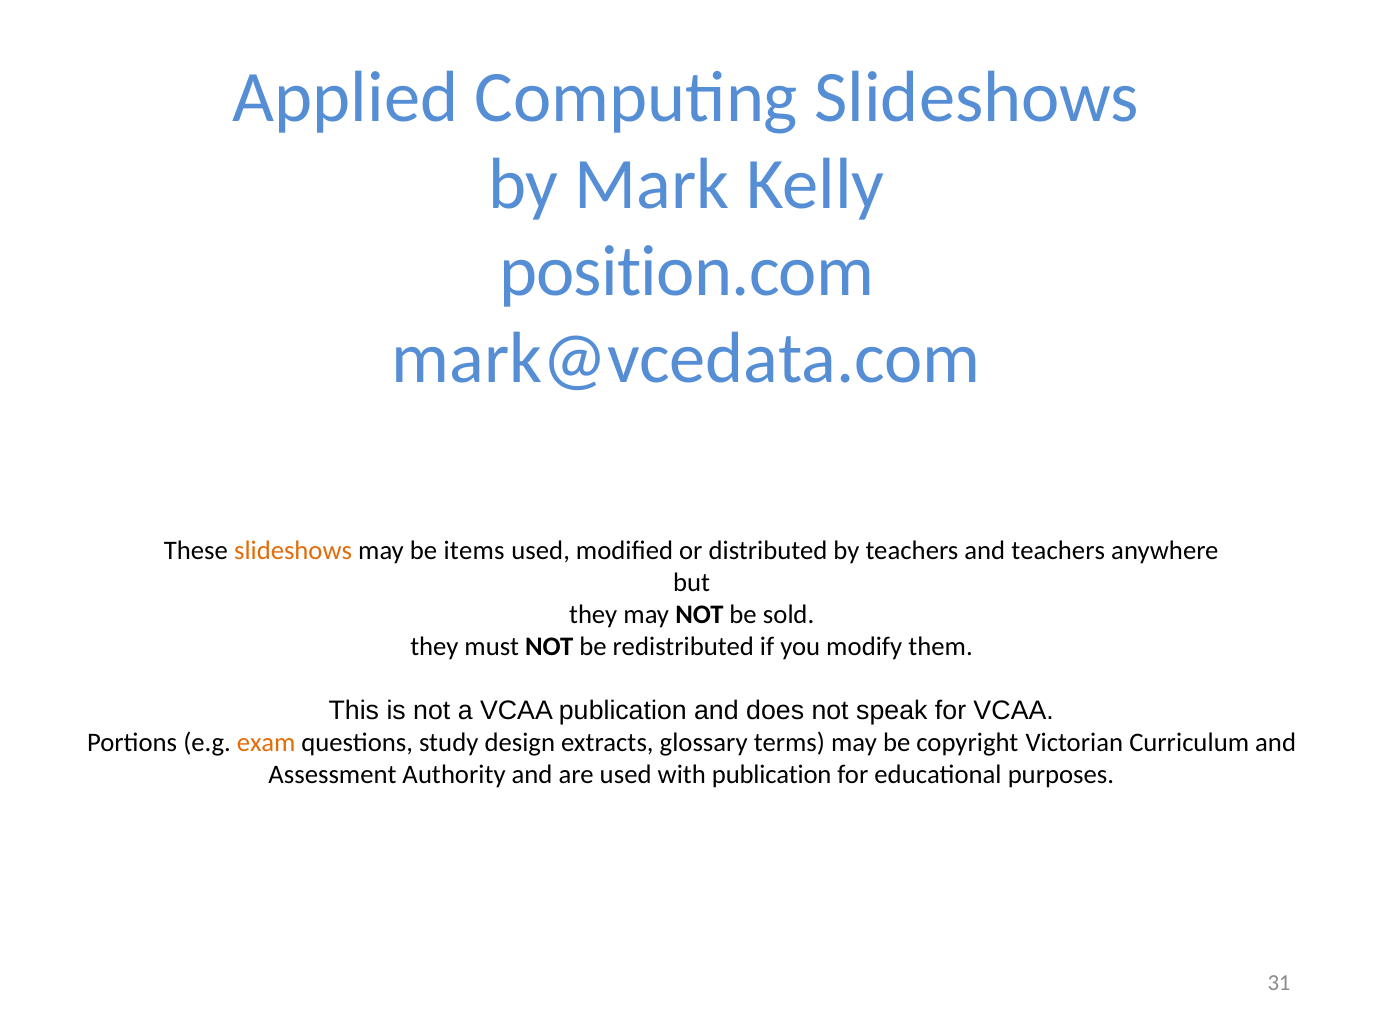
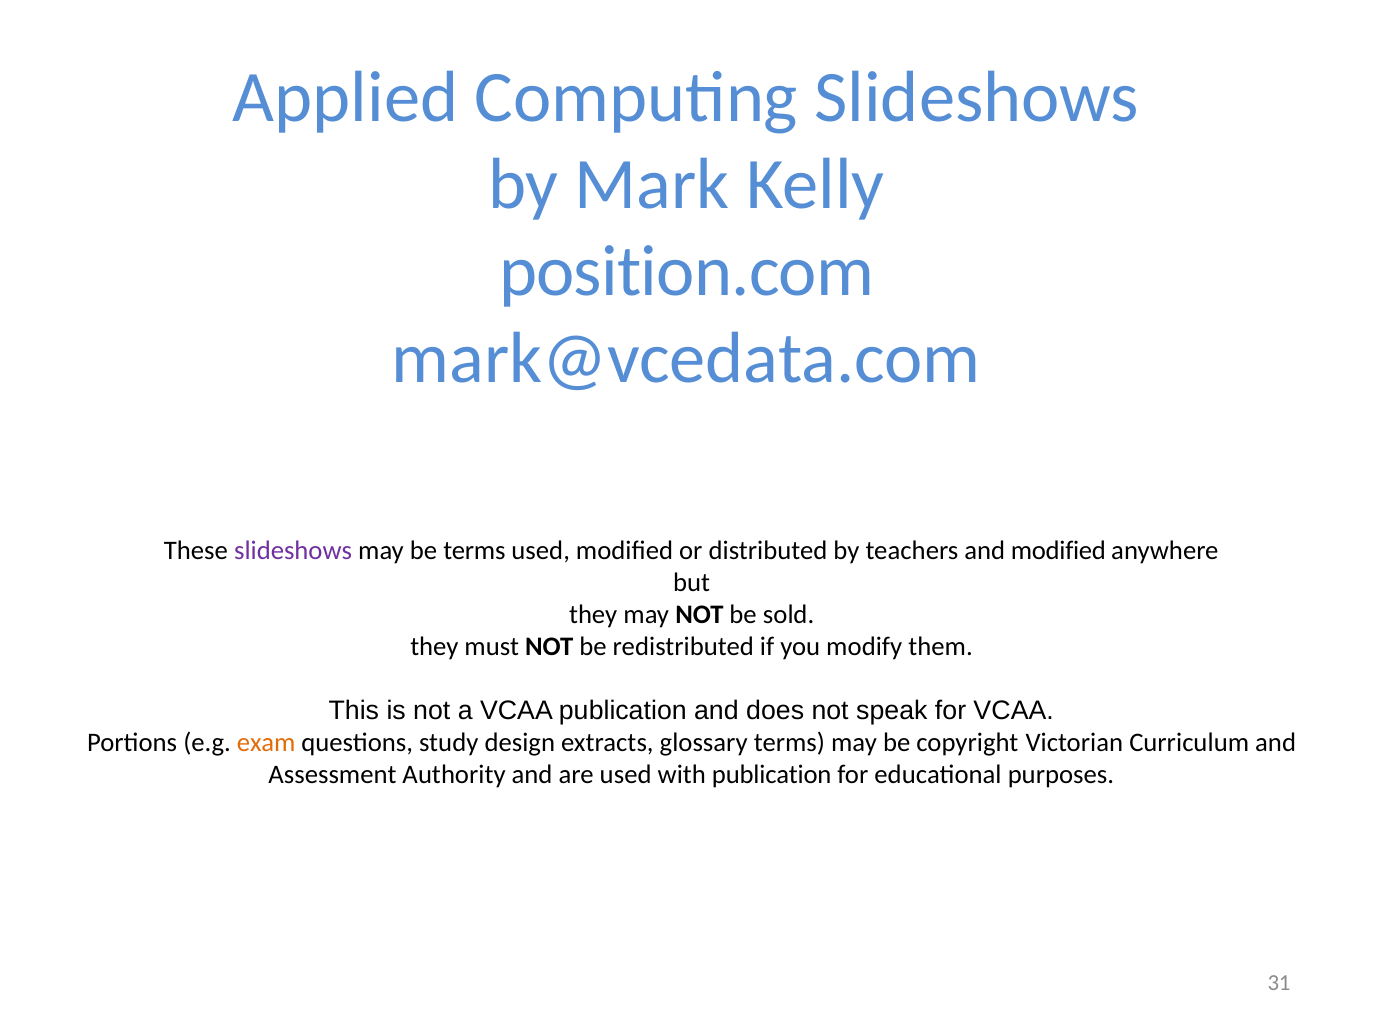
slideshows at (293, 550) colour: orange -> purple
be items: items -> terms
and teachers: teachers -> modified
